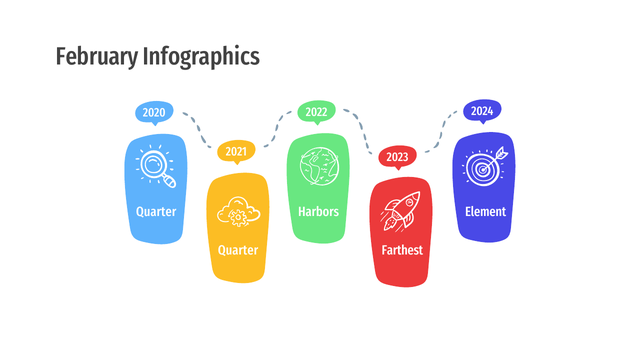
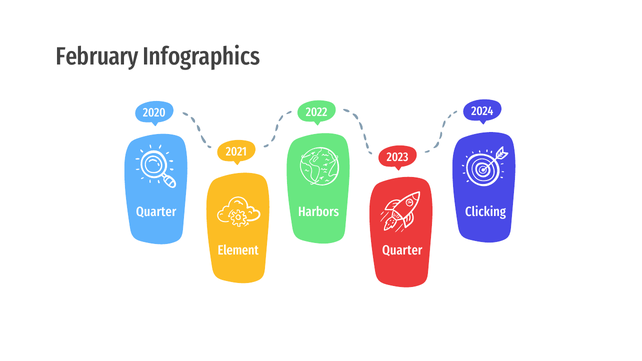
Element: Element -> Clicking
Quarter at (238, 250): Quarter -> Element
Farthest at (402, 250): Farthest -> Quarter
